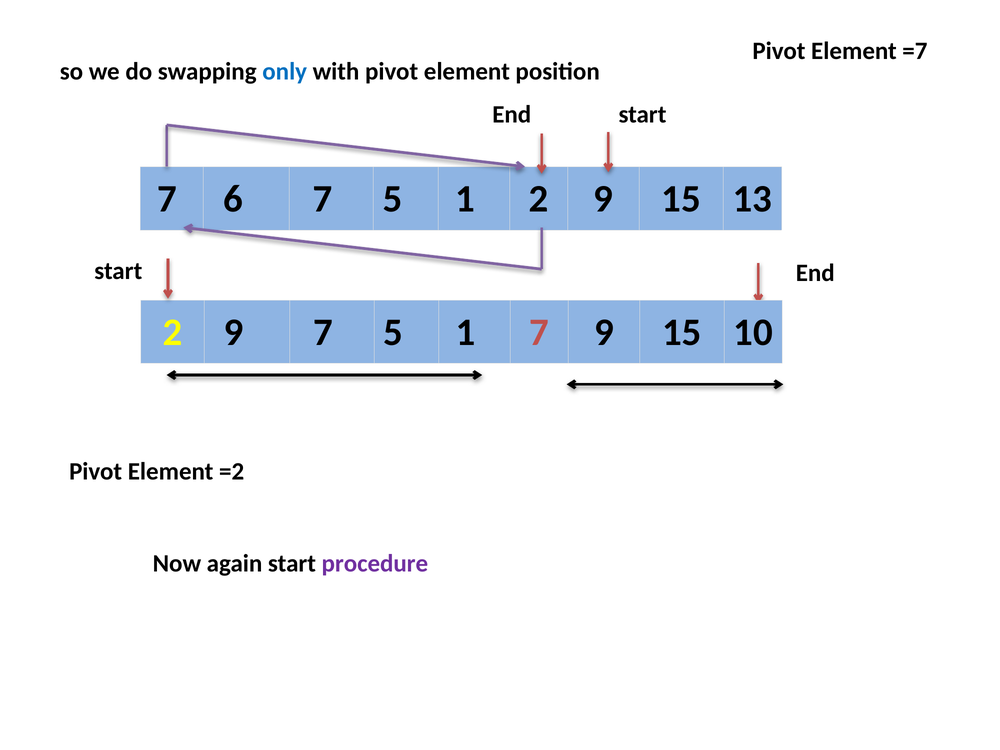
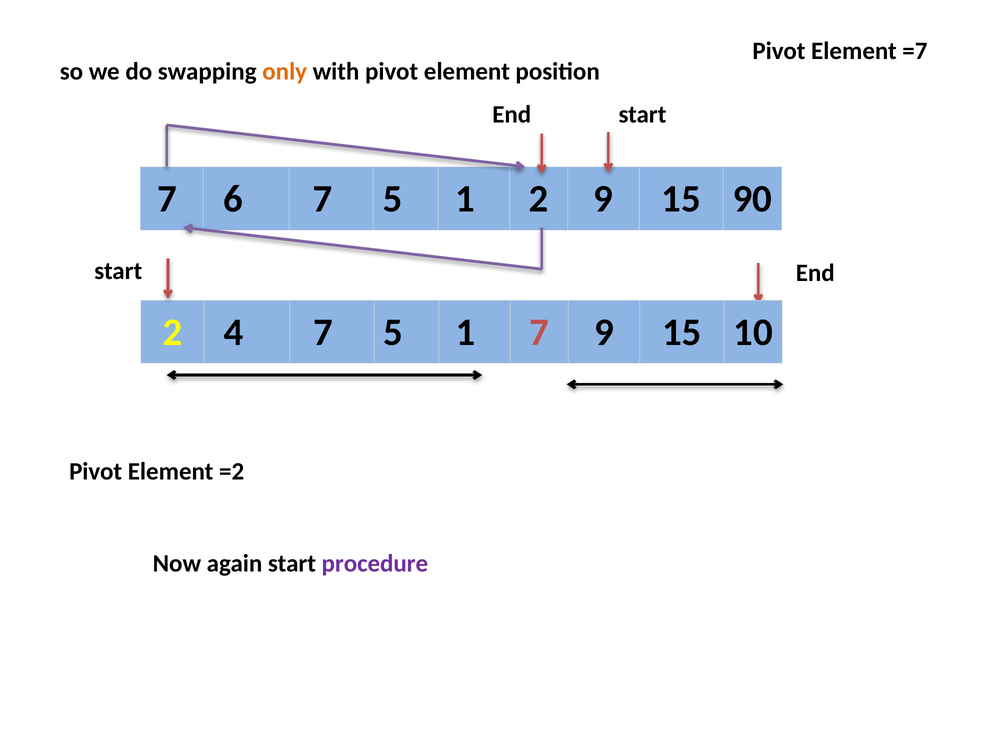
only colour: blue -> orange
13: 13 -> 90
9 at (234, 332): 9 -> 4
